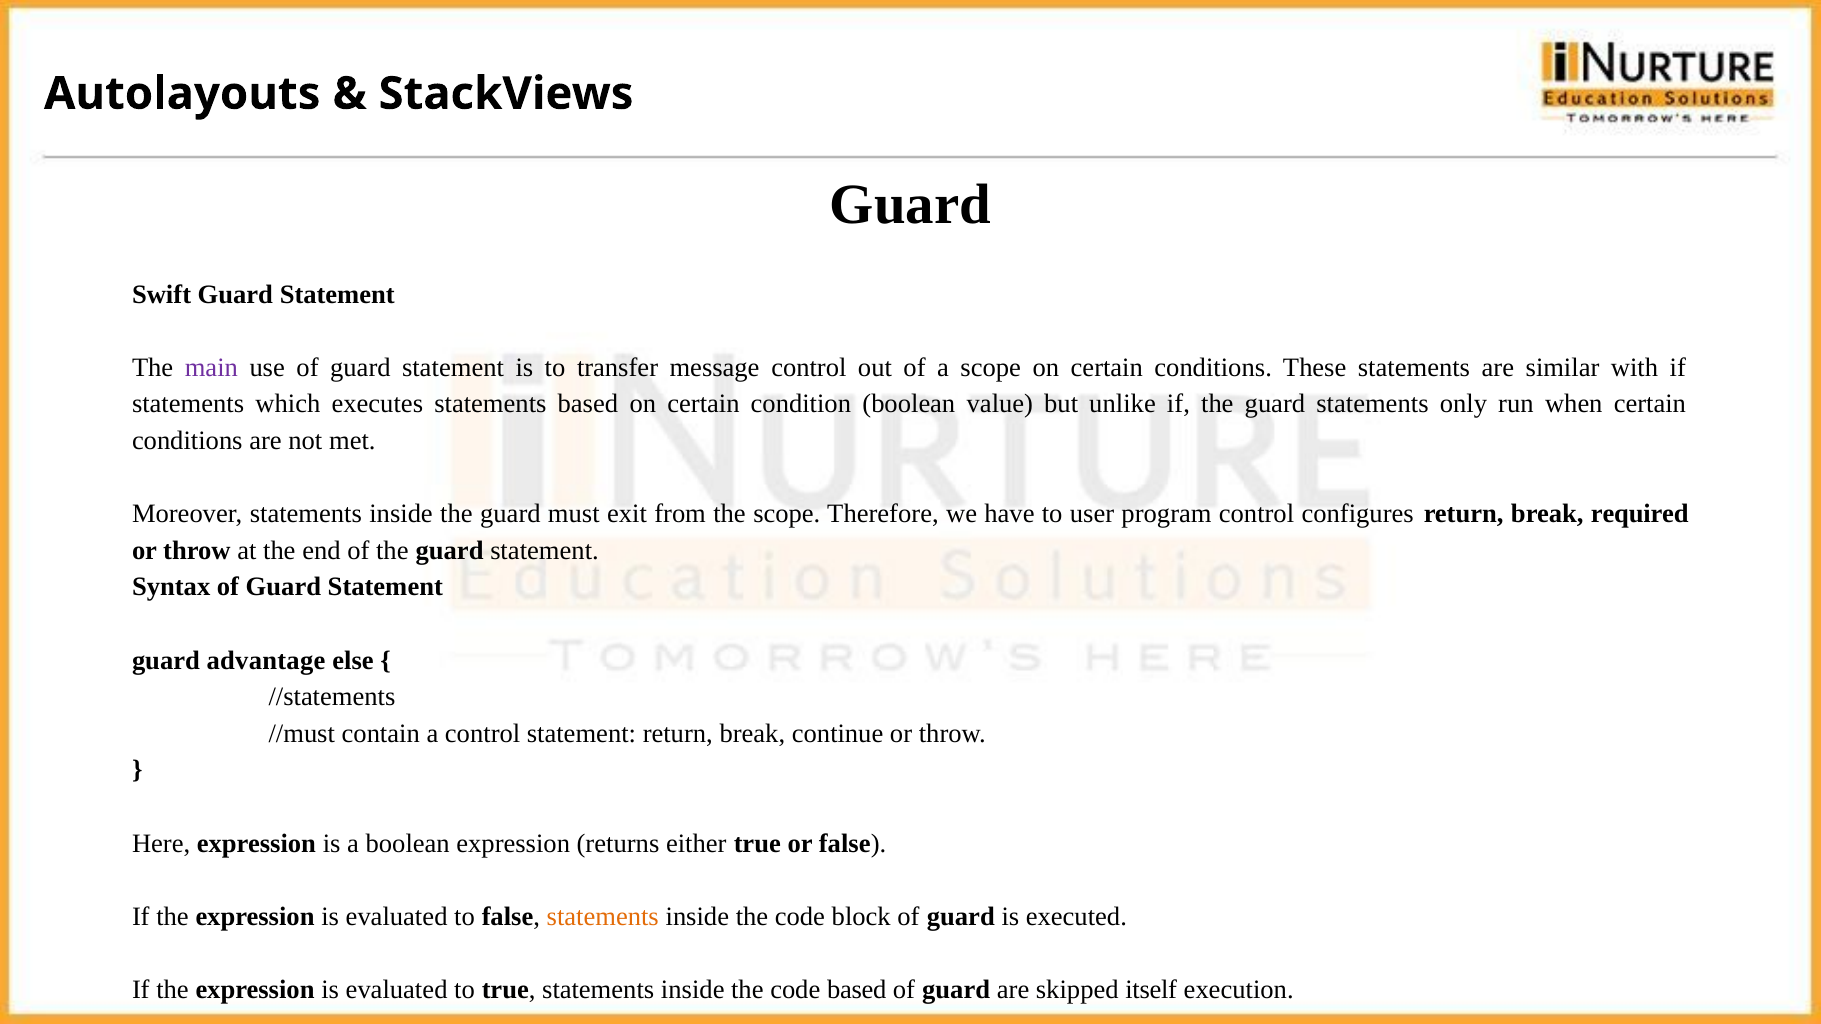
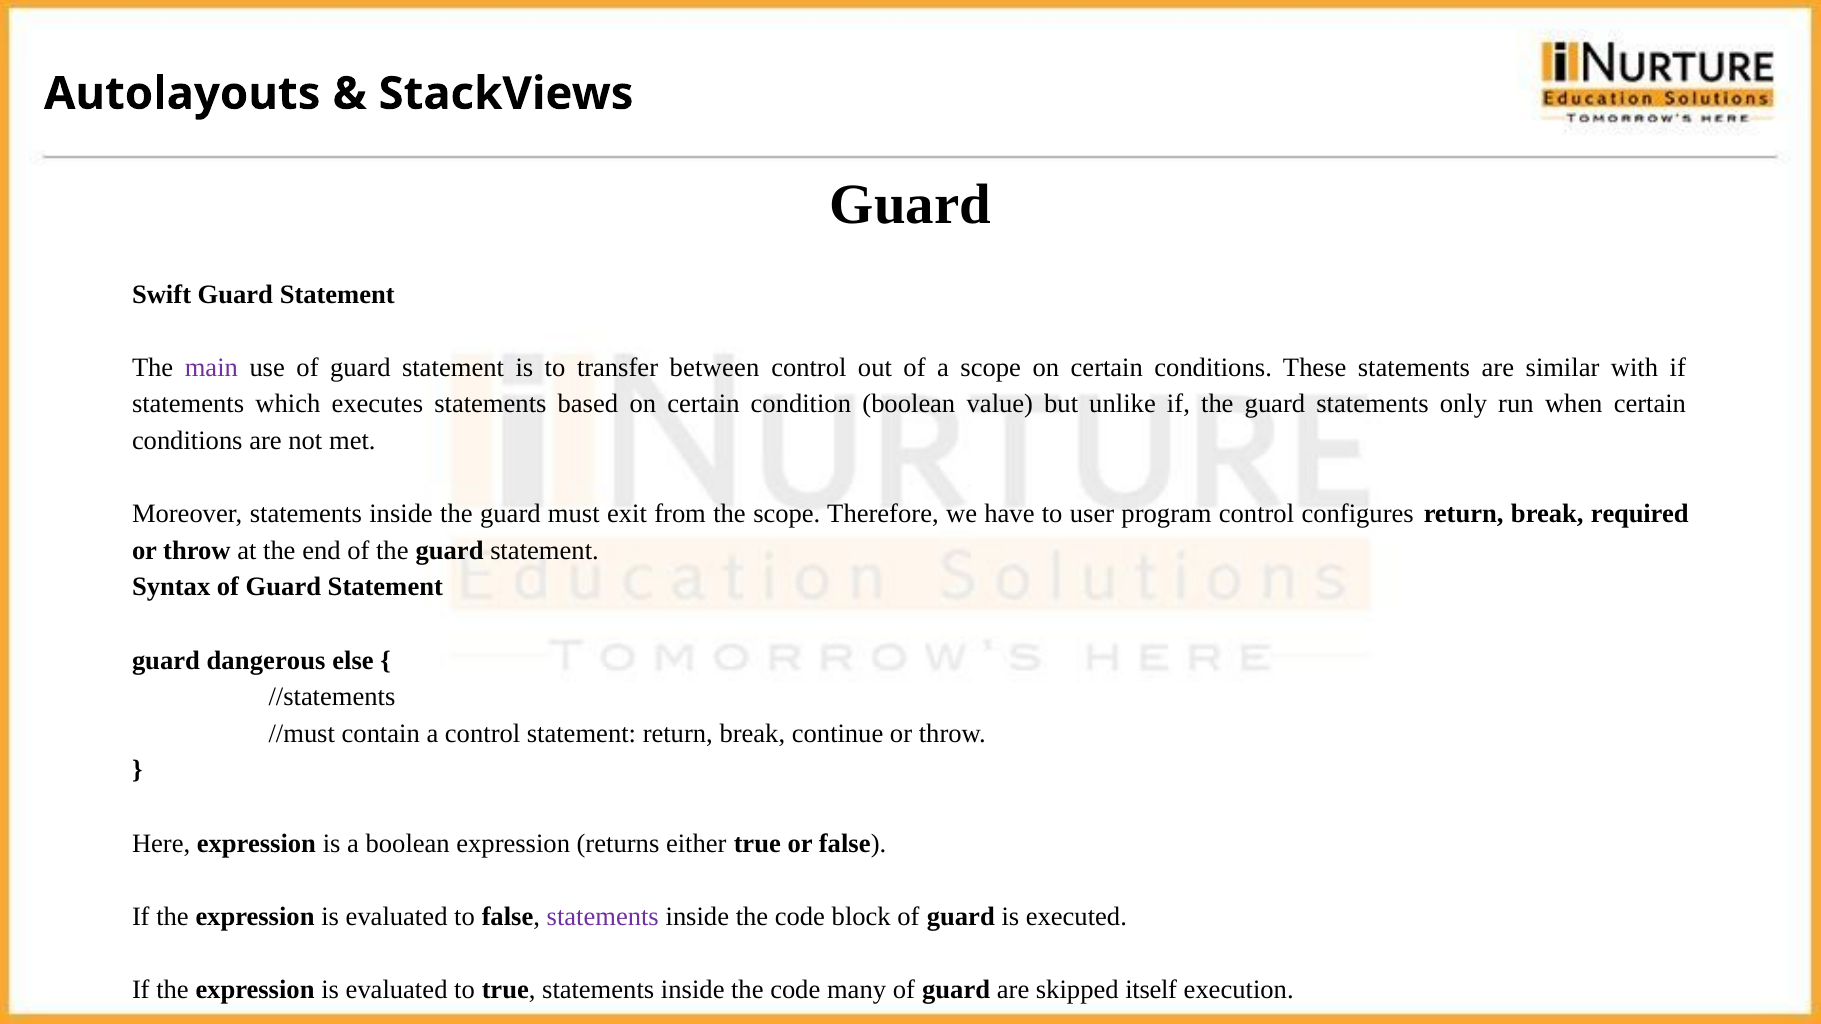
message: message -> between
advantage: advantage -> dangerous
statements at (603, 917) colour: orange -> purple
code based: based -> many
